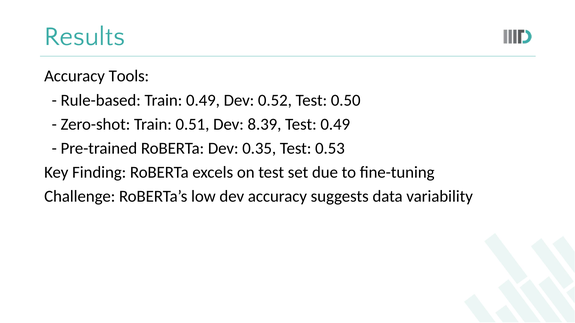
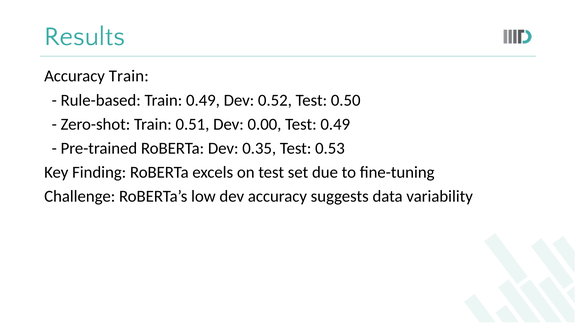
Accuracy Tools: Tools -> Train
8.39: 8.39 -> 0.00
